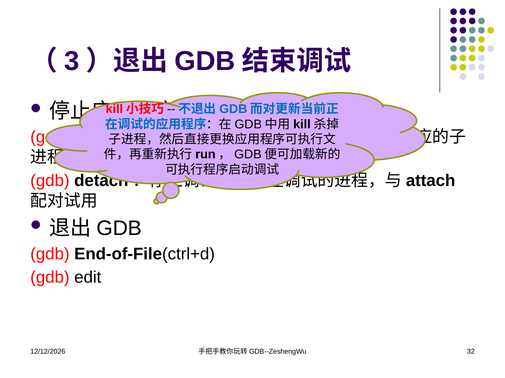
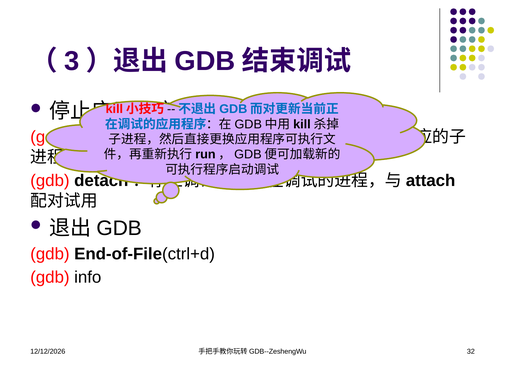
edit: edit -> info
